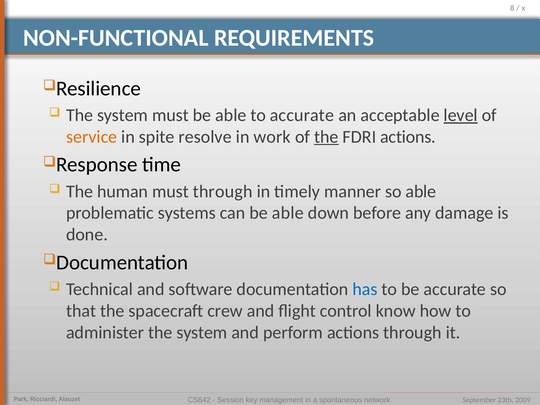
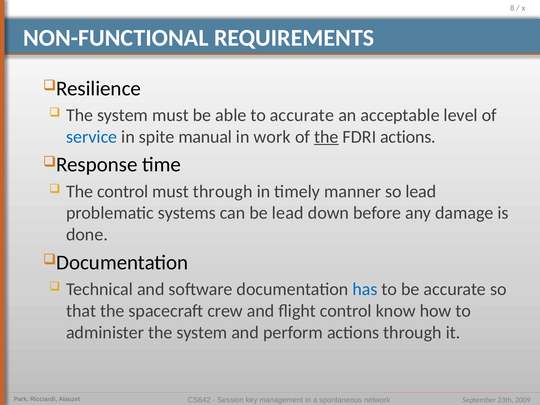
level underline: present -> none
service colour: orange -> blue
resolve: resolve -> manual
The human: human -> control
so able: able -> lead
can be able: able -> lead
